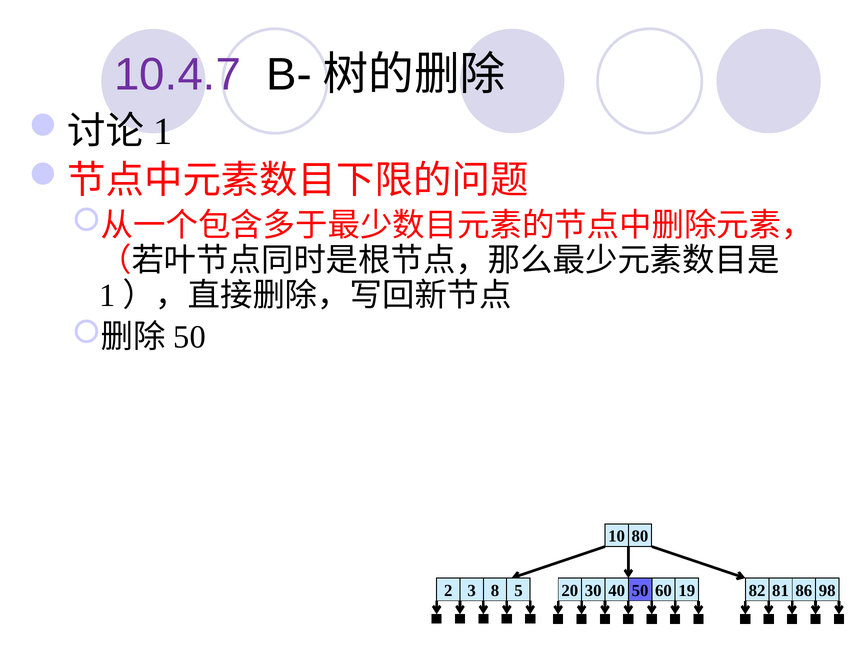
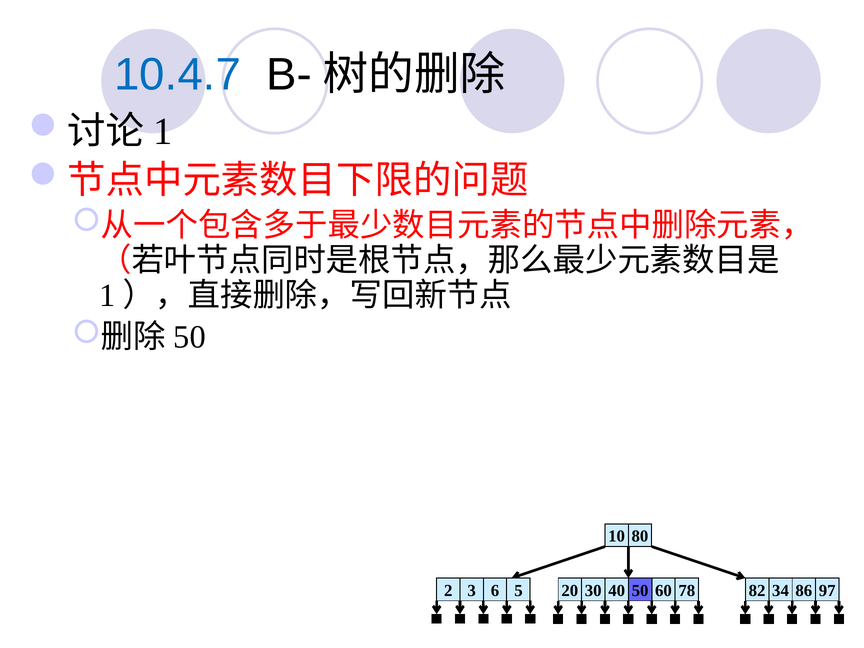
10.4.7 colour: purple -> blue
8: 8 -> 6
19: 19 -> 78
81: 81 -> 34
98: 98 -> 97
